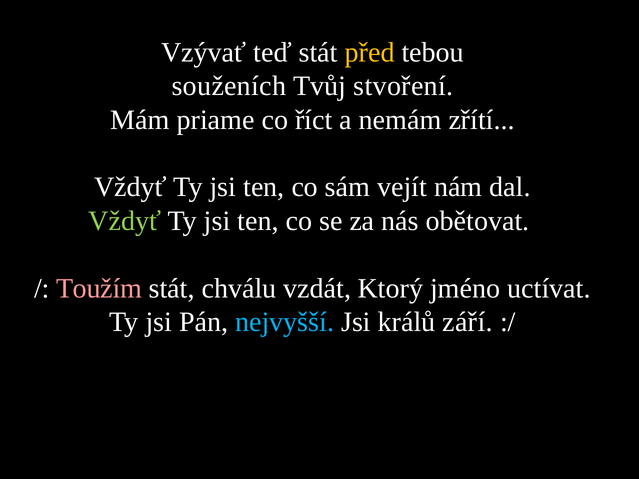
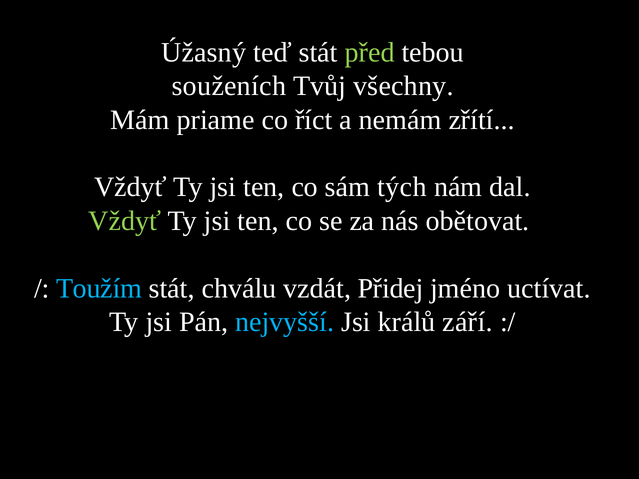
Vzývať: Vzývať -> Úžasný
před colour: yellow -> light green
stvoření: stvoření -> všechny
vejít: vejít -> tých
Toužím colour: pink -> light blue
Ktorý: Ktorý -> Přidej
